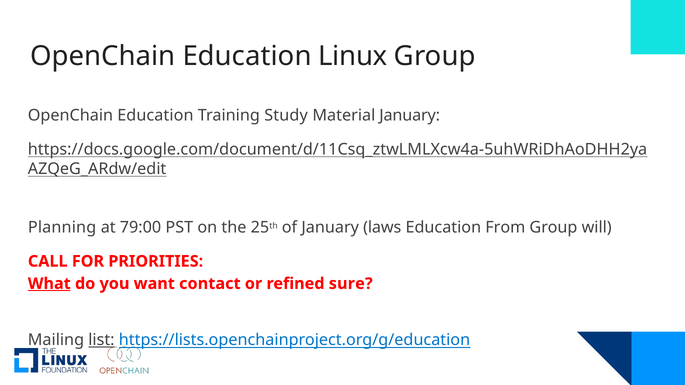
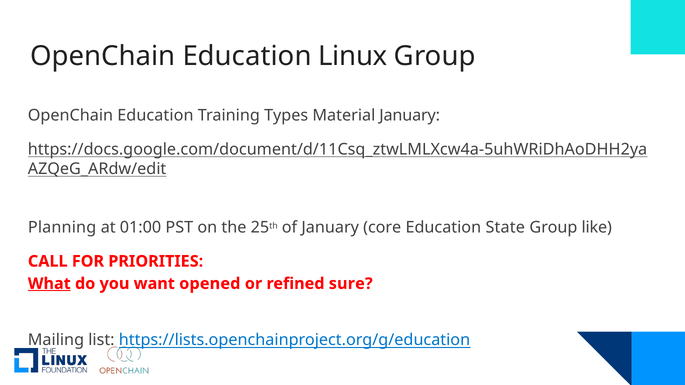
Study: Study -> Types
79:00: 79:00 -> 01:00
laws: laws -> core
From: From -> State
will: will -> like
contact: contact -> opened
list underline: present -> none
